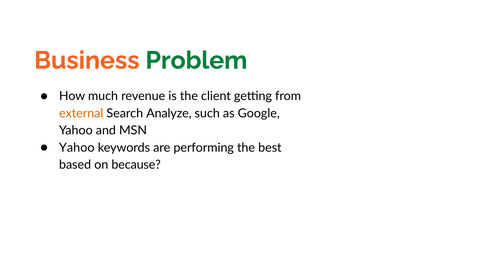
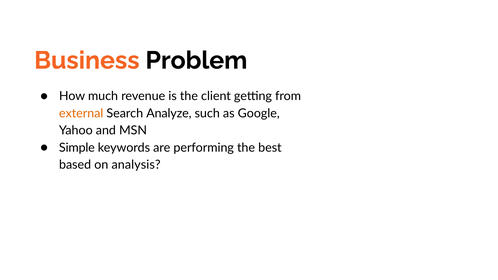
Problem colour: green -> black
Yahoo at (77, 148): Yahoo -> Simple
because: because -> analysis
